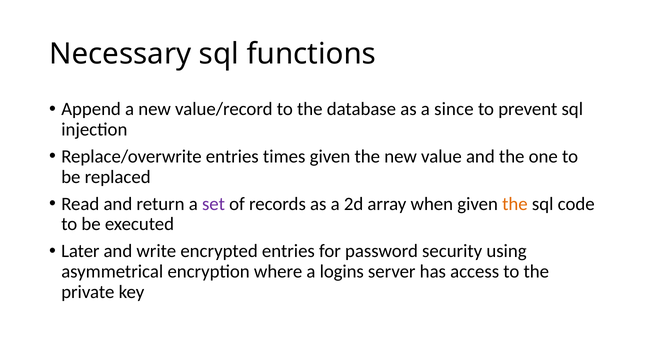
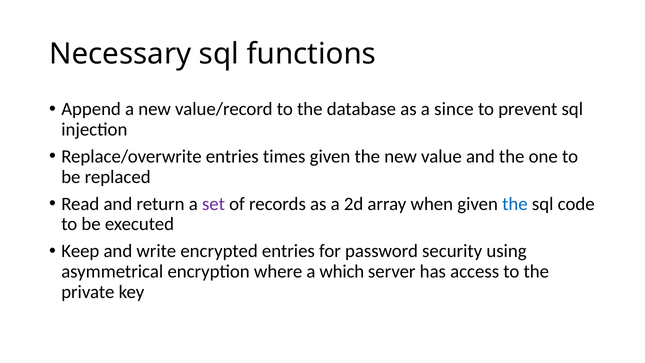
the at (515, 204) colour: orange -> blue
Later: Later -> Keep
logins: logins -> which
